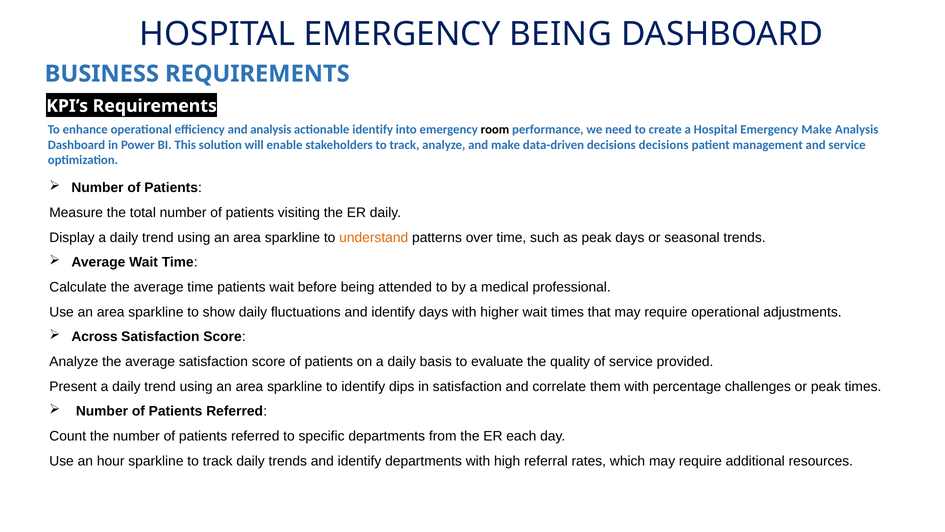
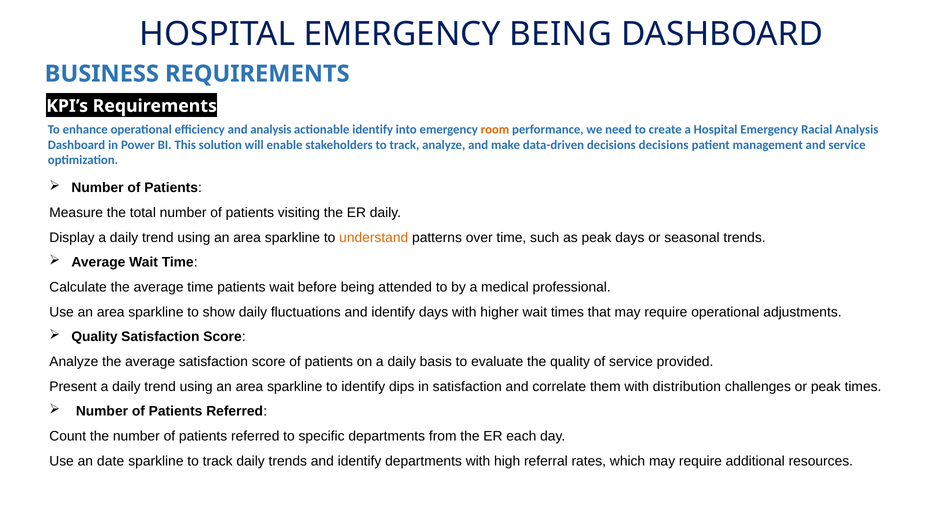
room colour: black -> orange
Emergency Make: Make -> Racial
Across at (95, 337): Across -> Quality
percentage: percentage -> distribution
hour: hour -> date
